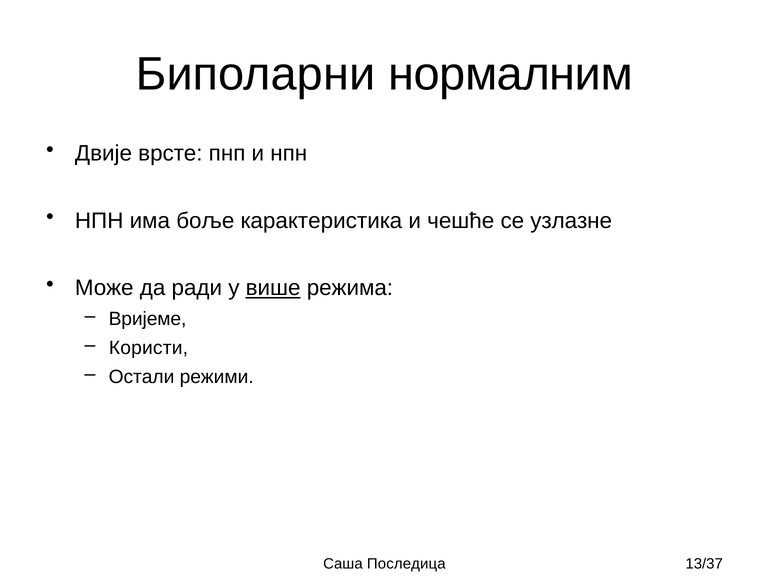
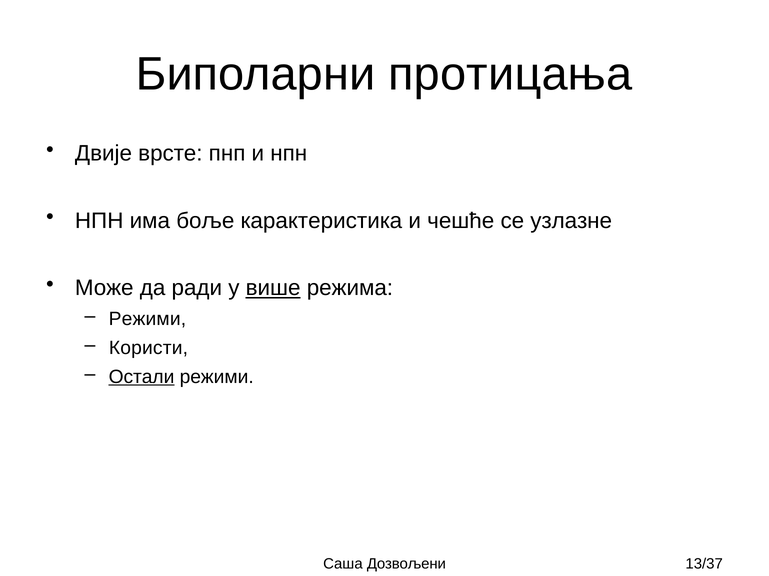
нормалним: нормалним -> протицања
Вријеме at (148, 319): Вријеме -> Режими
Остали underline: none -> present
Последица: Последица -> Дозвољени
